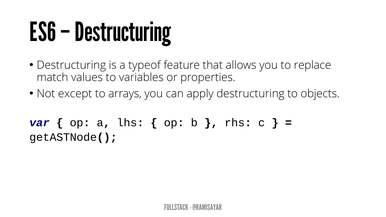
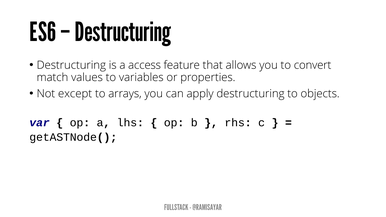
typeof: typeof -> access
replace: replace -> convert
